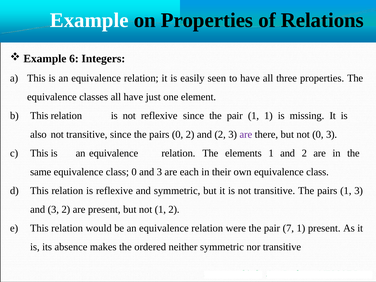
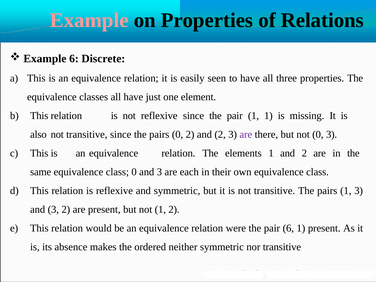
Example at (89, 20) colour: white -> pink
Integers: Integers -> Discrete
pair 7: 7 -> 6
